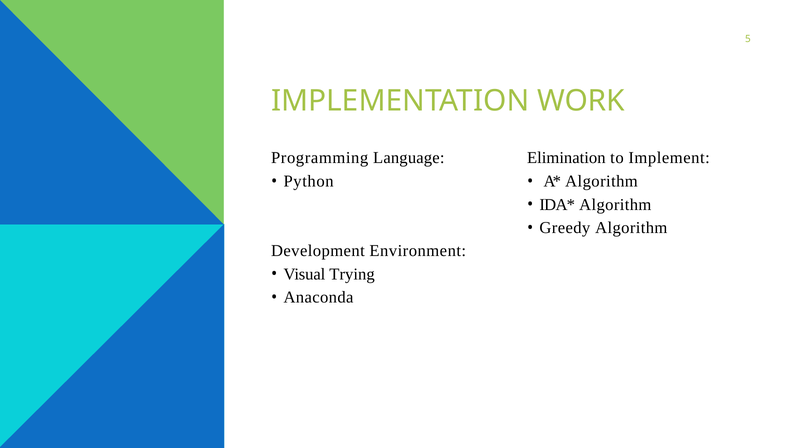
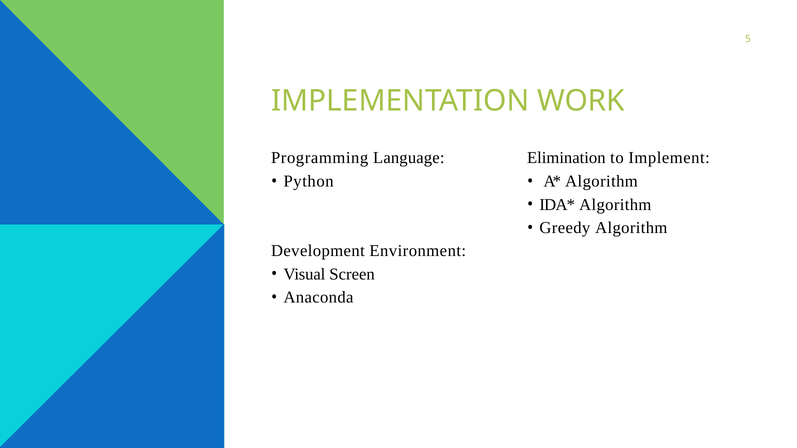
Trying: Trying -> Screen
